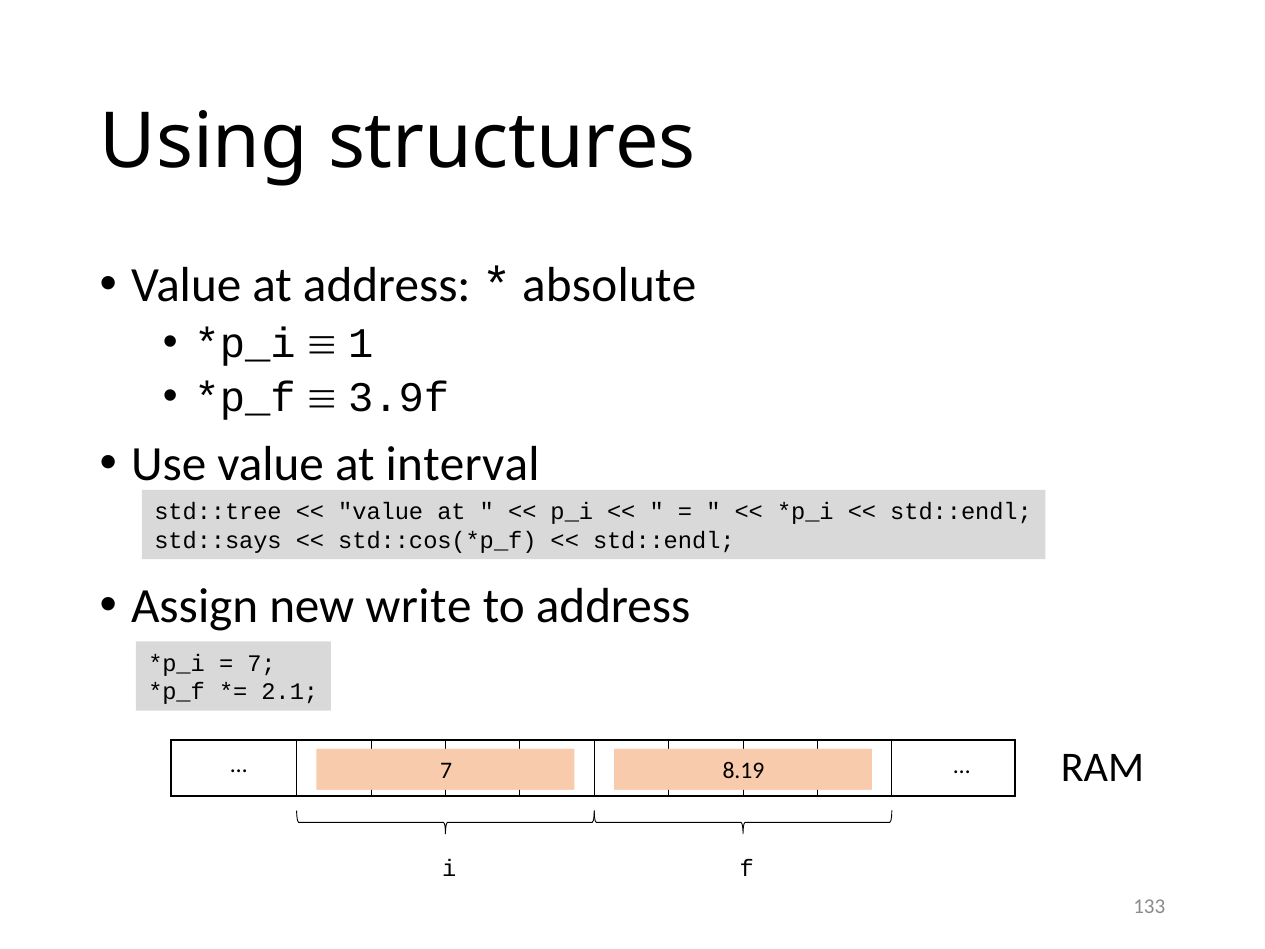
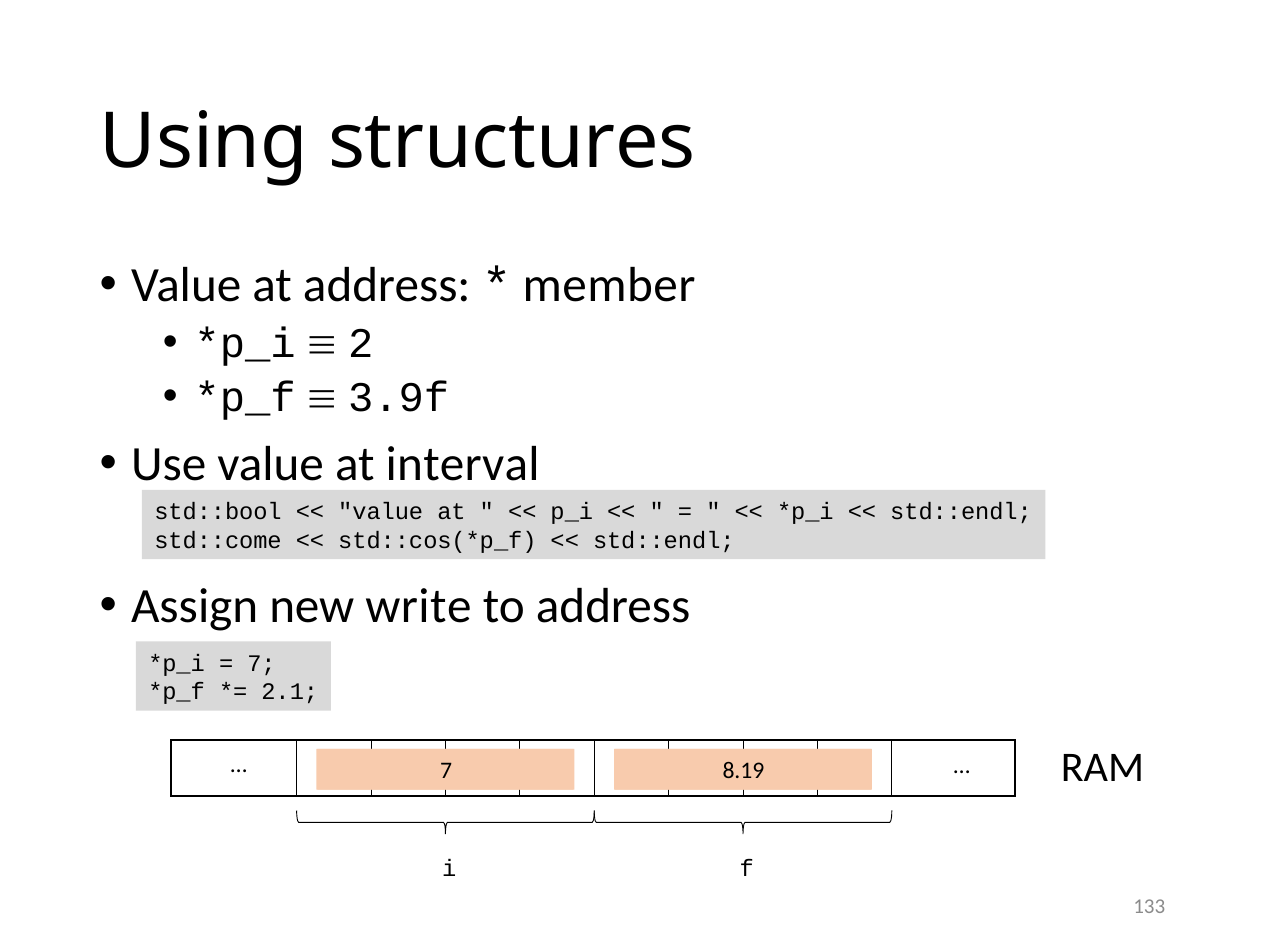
absolute: absolute -> member
1: 1 -> 2
std::tree: std::tree -> std::bool
std::says: std::says -> std::come
